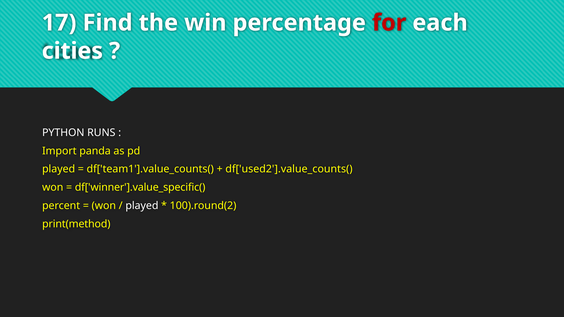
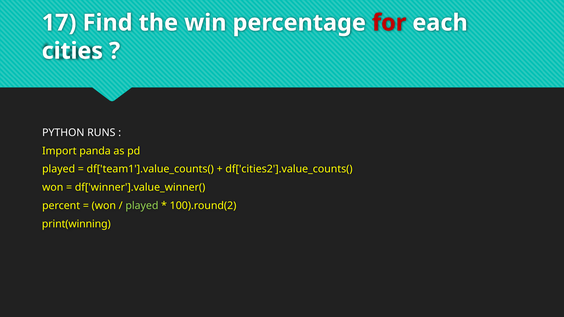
df['used2'].value_counts(: df['used2'].value_counts( -> df['cities2'].value_counts(
df['winner'].value_specific(: df['winner'].value_specific( -> df['winner'].value_winner(
played at (142, 206) colour: white -> light green
print(method: print(method -> print(winning
